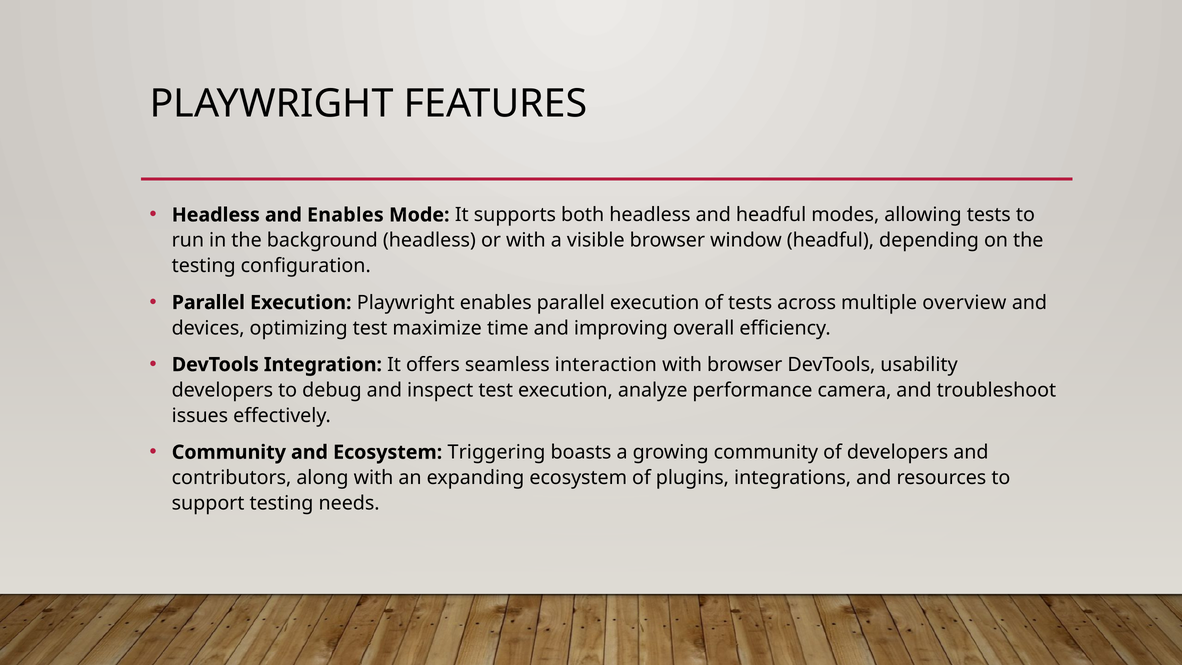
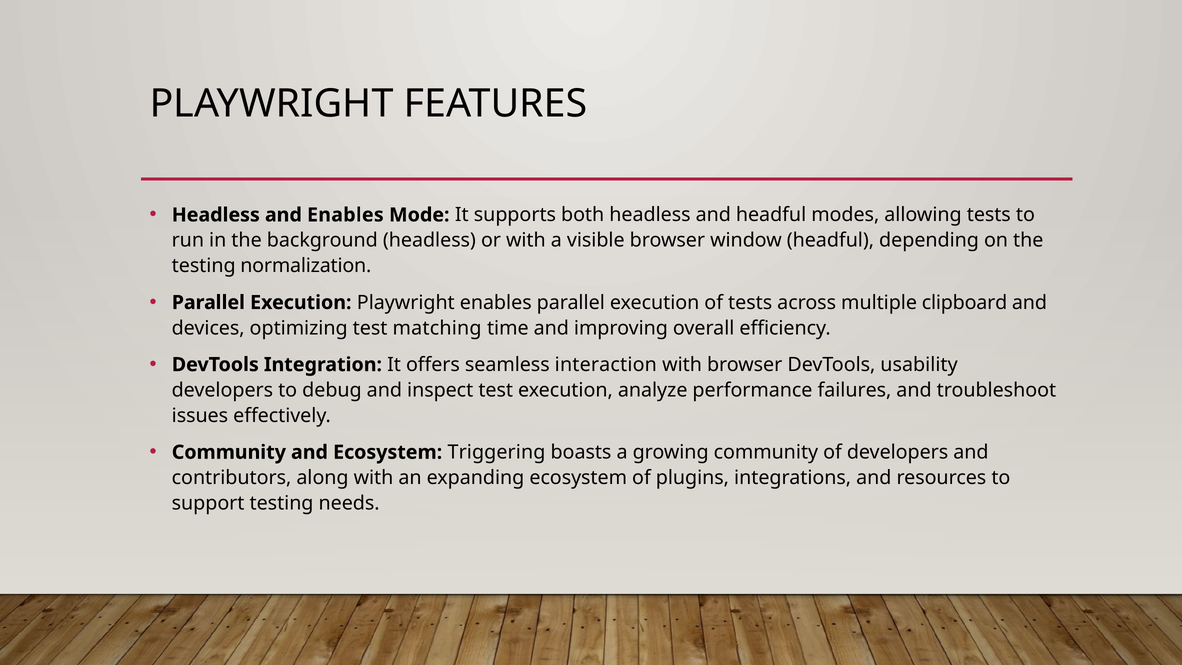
configuration: configuration -> normalization
overview: overview -> clipboard
maximize: maximize -> matching
camera: camera -> failures
